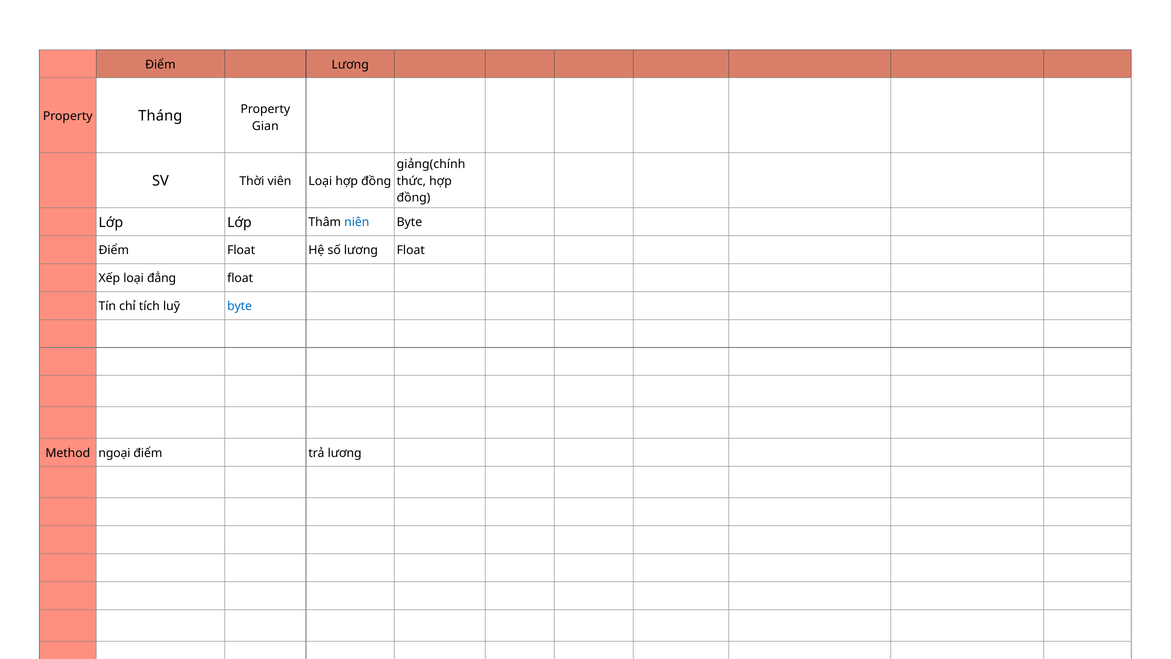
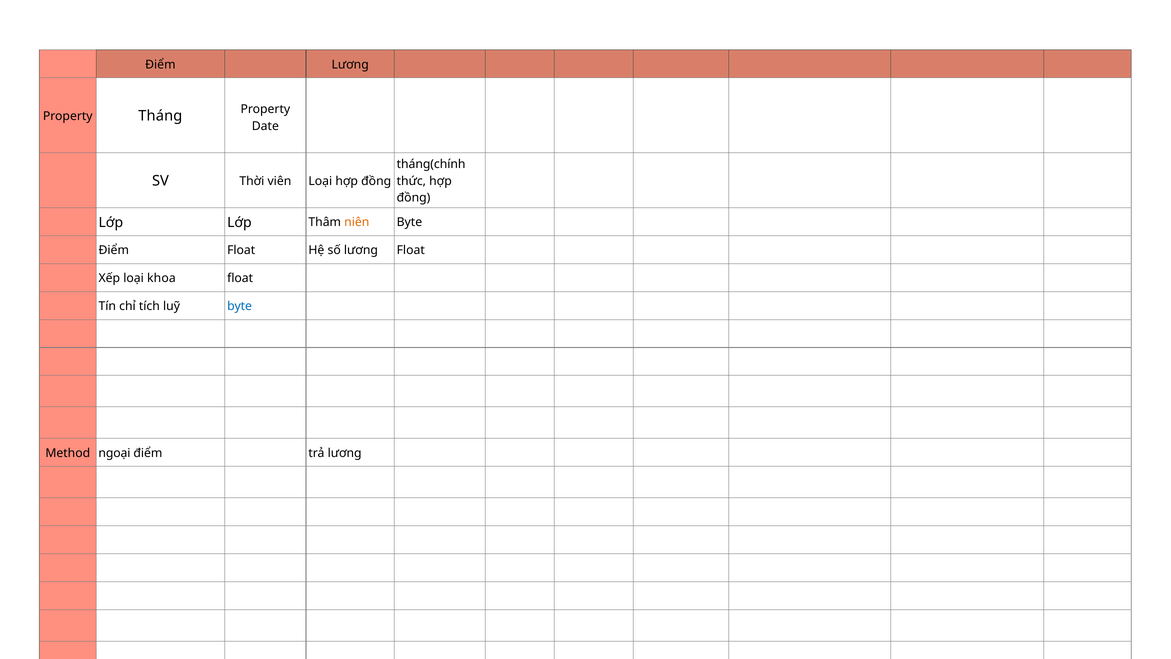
Gian: Gian -> Date
giảng(chính: giảng(chính -> tháng(chính
niên colour: blue -> orange
đẳng: đẳng -> khoa
